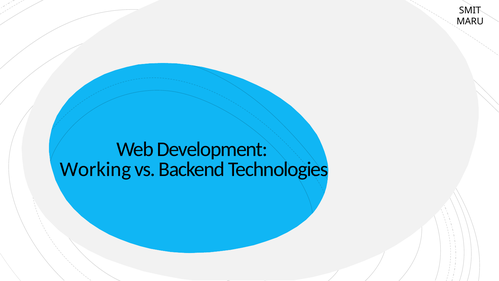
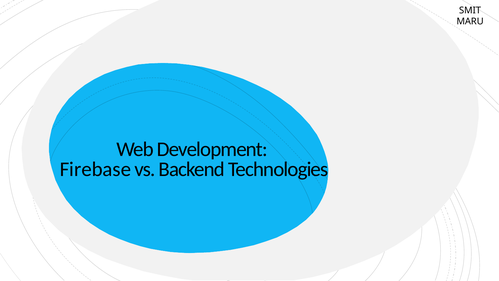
Working: Working -> Firebase
